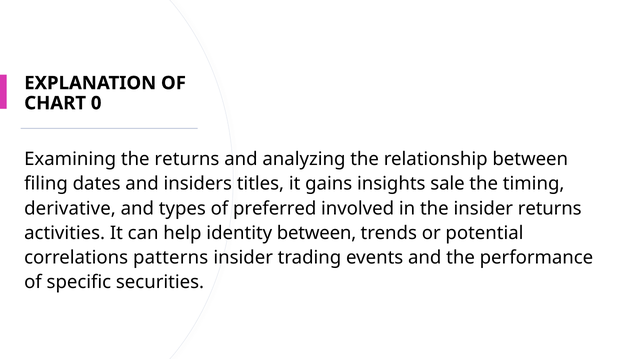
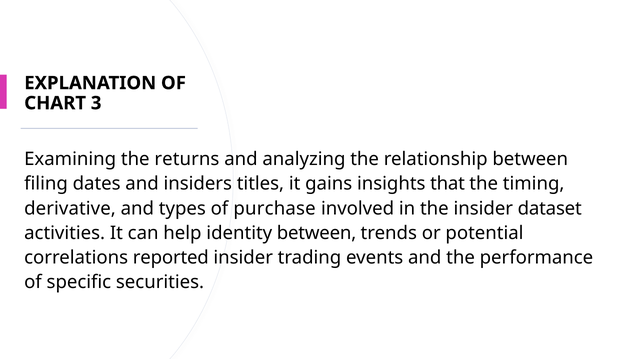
0: 0 -> 3
sale: sale -> that
preferred: preferred -> purchase
insider returns: returns -> dataset
patterns: patterns -> reported
